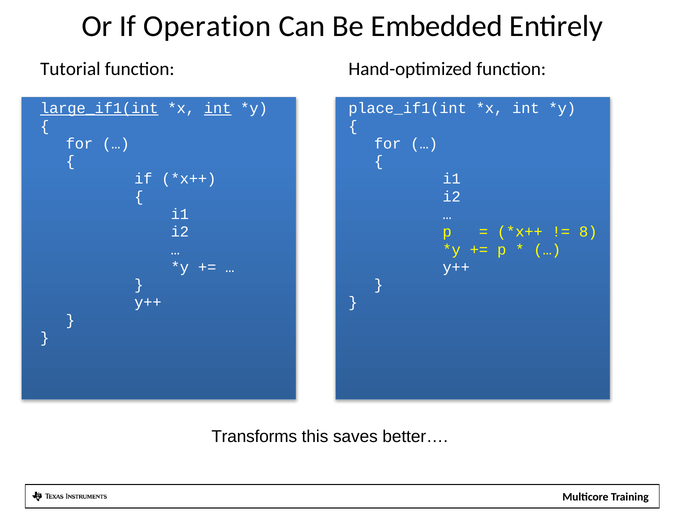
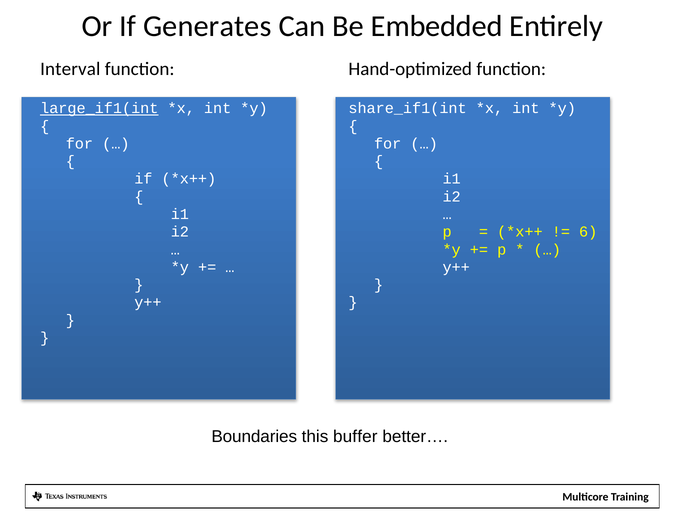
Operation: Operation -> Generates
Tutorial: Tutorial -> Interval
int at (218, 109) underline: present -> none
place_if1(int: place_if1(int -> share_if1(int
8: 8 -> 6
Transforms: Transforms -> Boundaries
saves: saves -> buffer
